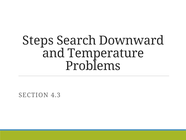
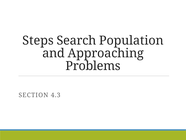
Downward: Downward -> Population
Temperature: Temperature -> Approaching
